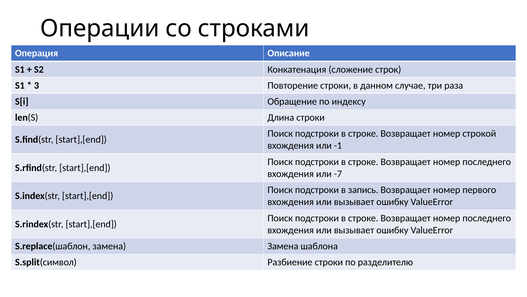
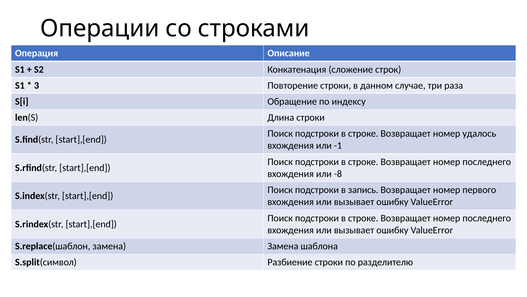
строкой: строкой -> удалось
-7: -7 -> -8
